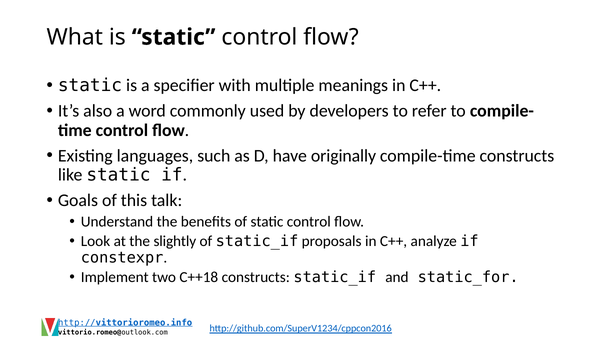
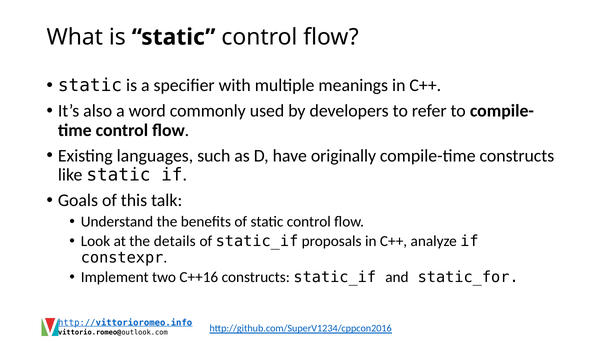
slightly: slightly -> details
C++18: C++18 -> C++16
